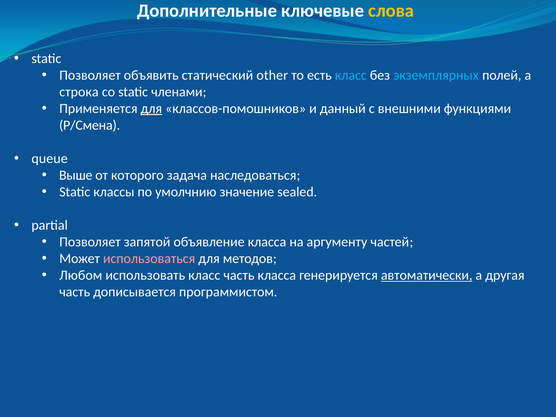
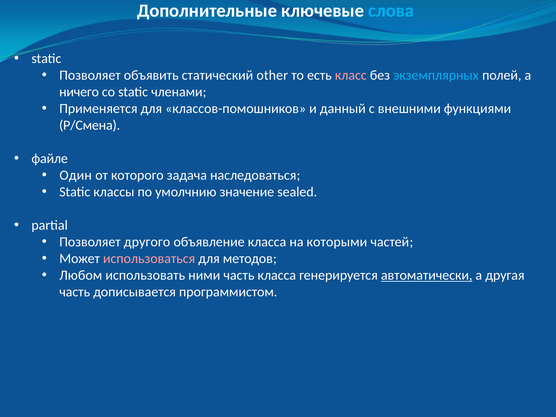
слова colour: yellow -> light blue
класс at (351, 75) colour: light blue -> pink
строка: строка -> ничего
для at (151, 109) underline: present -> none
queue: queue -> файле
Выше: Выше -> Один
запятой: запятой -> другого
аргументу: аргументу -> которыми
использовать класс: класс -> ними
